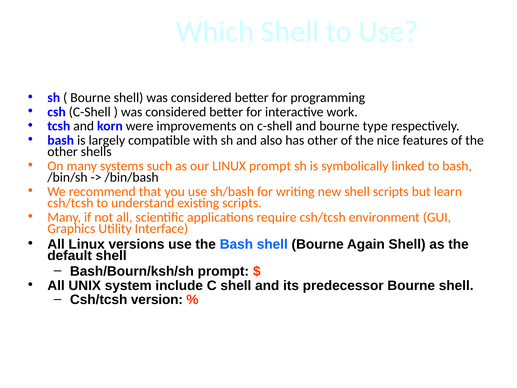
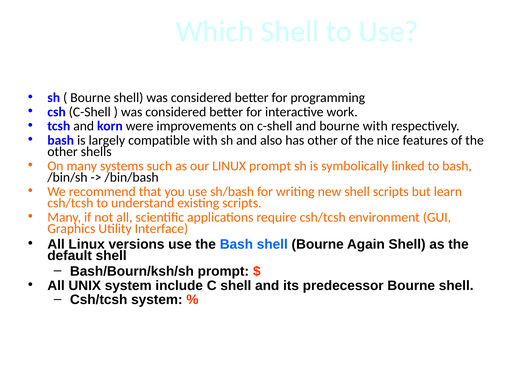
bourne type: type -> with
Csh/tcsh version: version -> system
